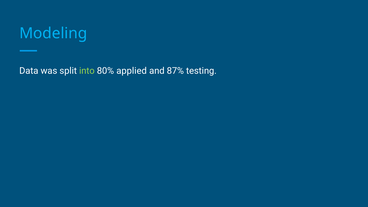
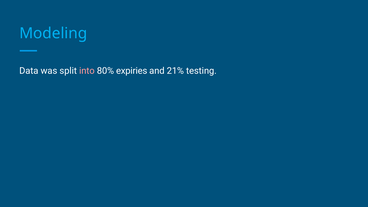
into colour: light green -> pink
applied: applied -> expiries
87%: 87% -> 21%
